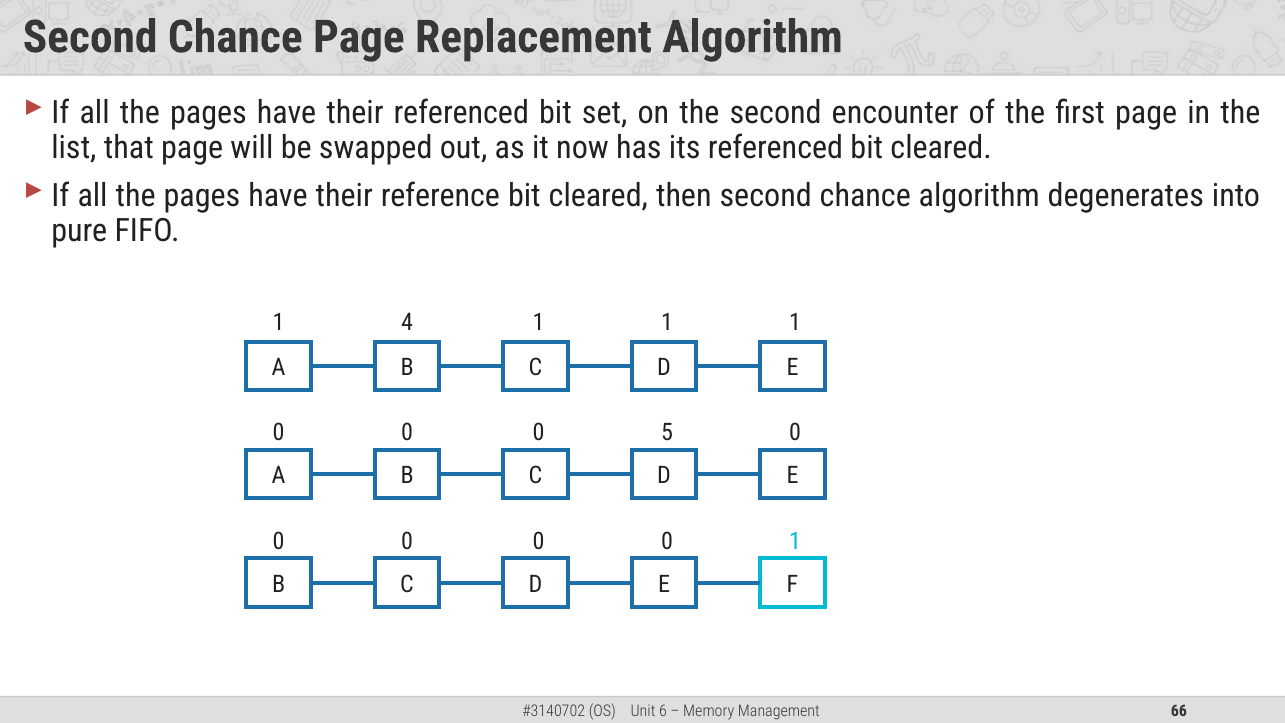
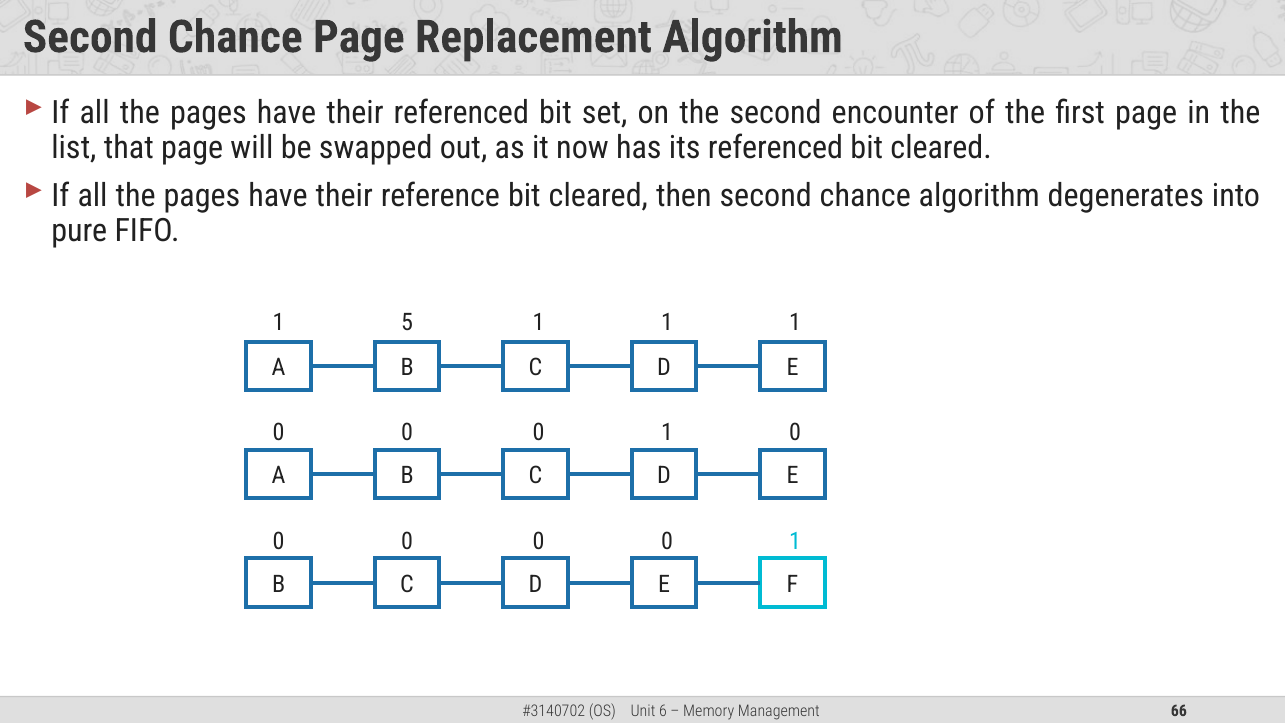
4: 4 -> 5
5 at (667, 433): 5 -> 1
